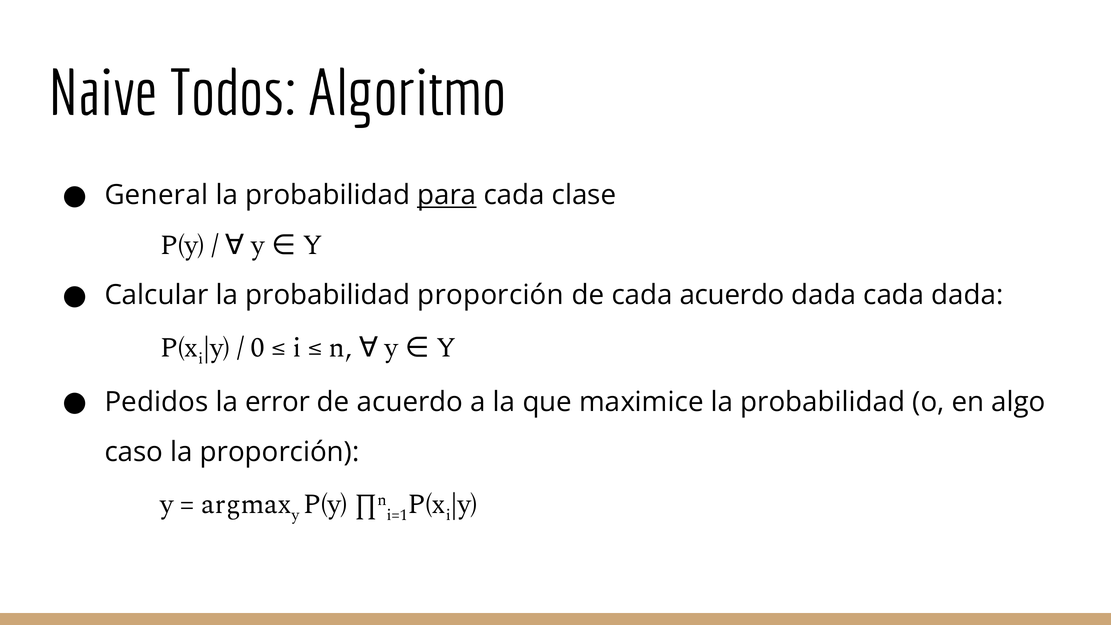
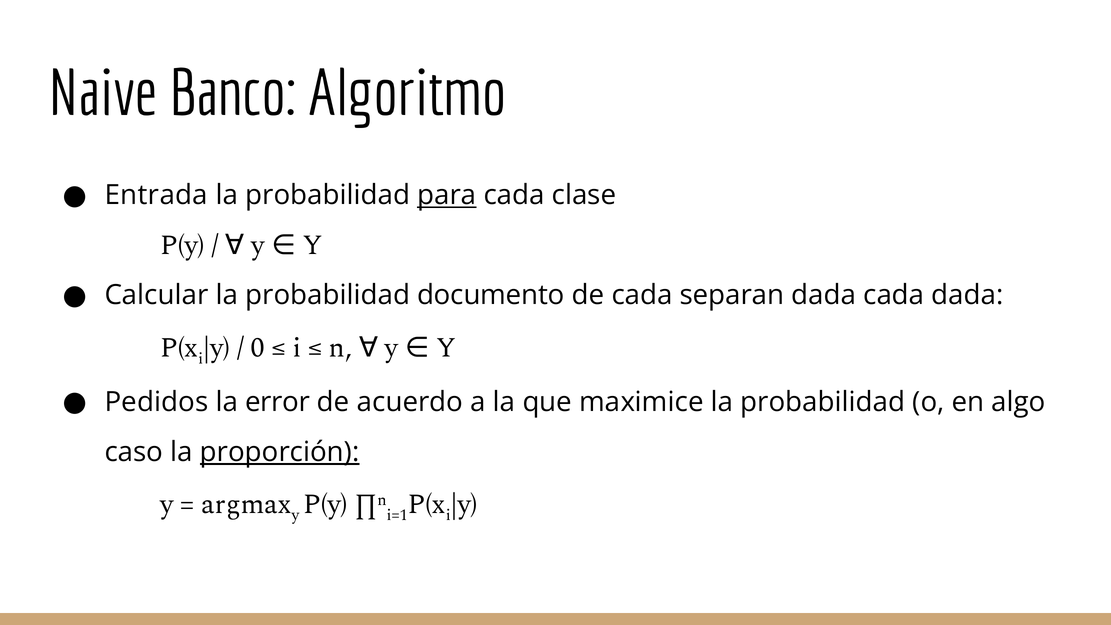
Todos: Todos -> Banco
General: General -> Entrada
probabilidad proporción: proporción -> documento
cada acuerdo: acuerdo -> separan
proporción at (280, 452) underline: none -> present
